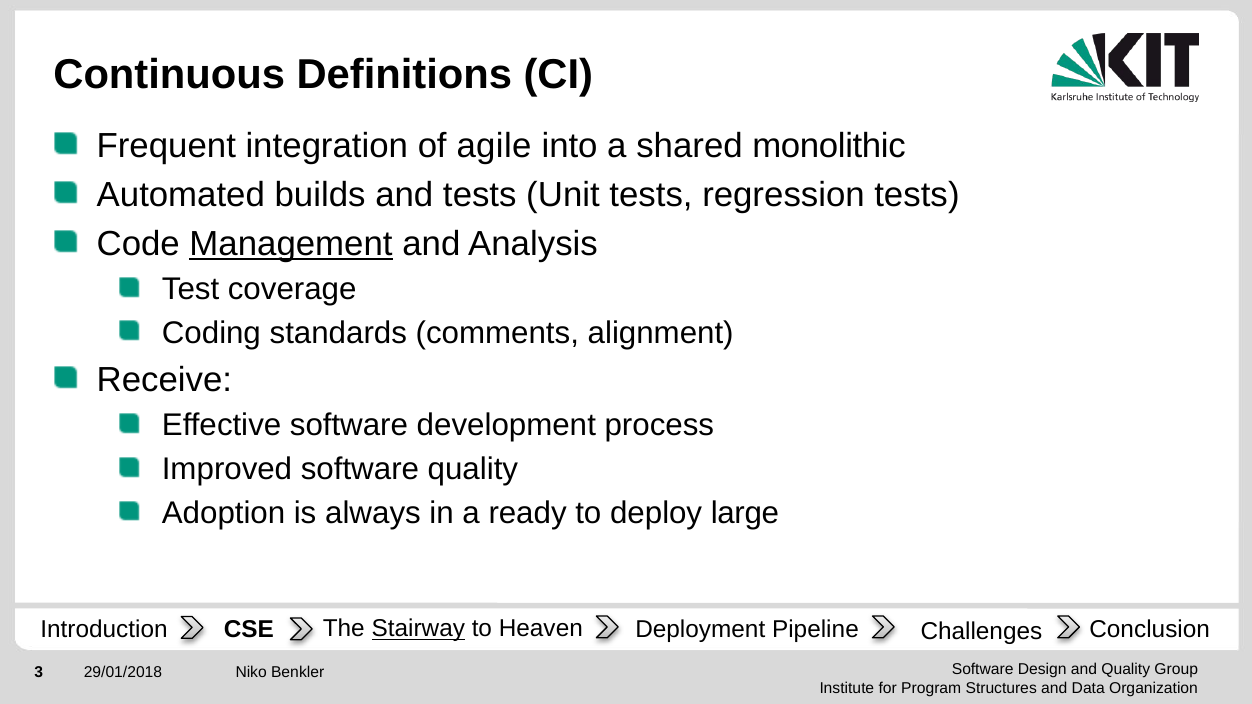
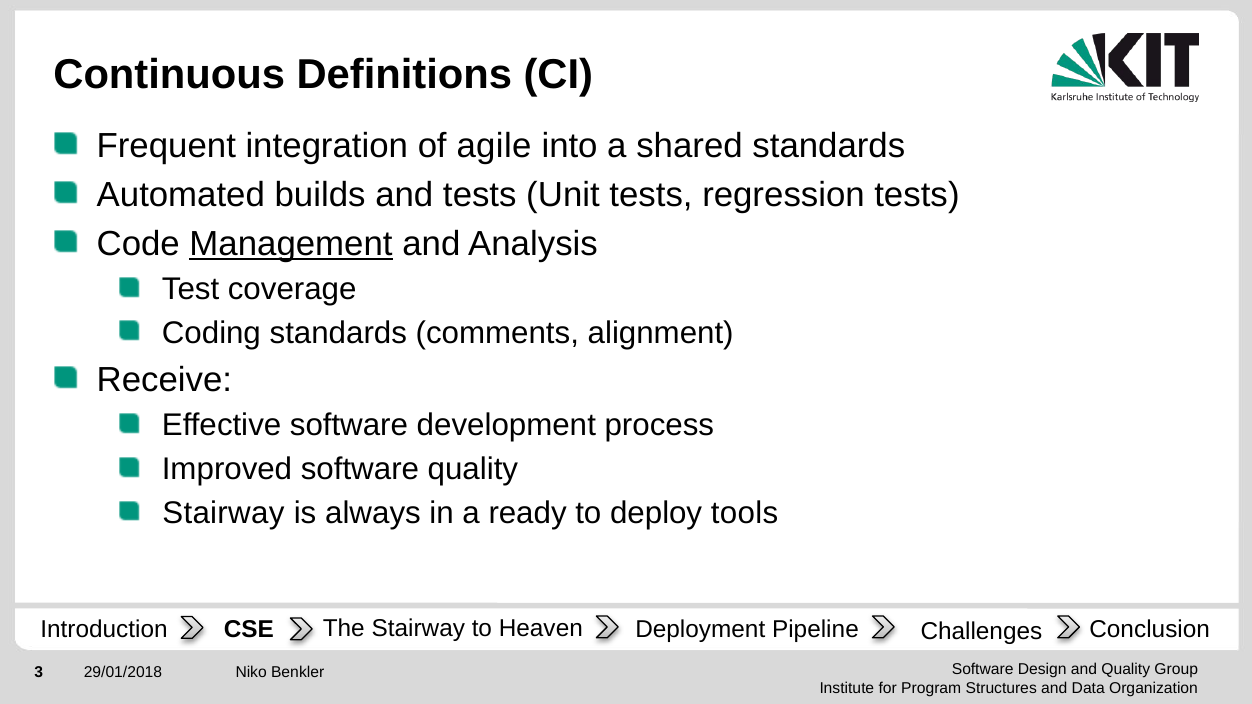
shared monolithic: monolithic -> standards
Adoption at (224, 513): Adoption -> Stairway
large: large -> tools
Stairway at (418, 629) underline: present -> none
